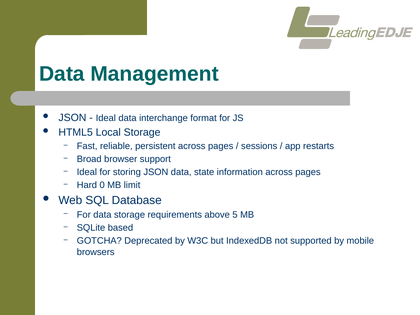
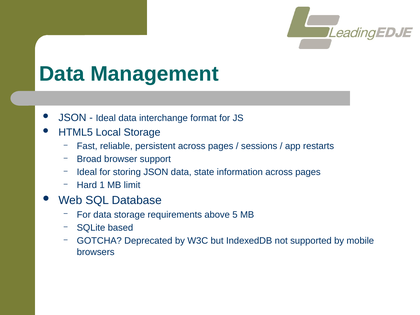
0: 0 -> 1
